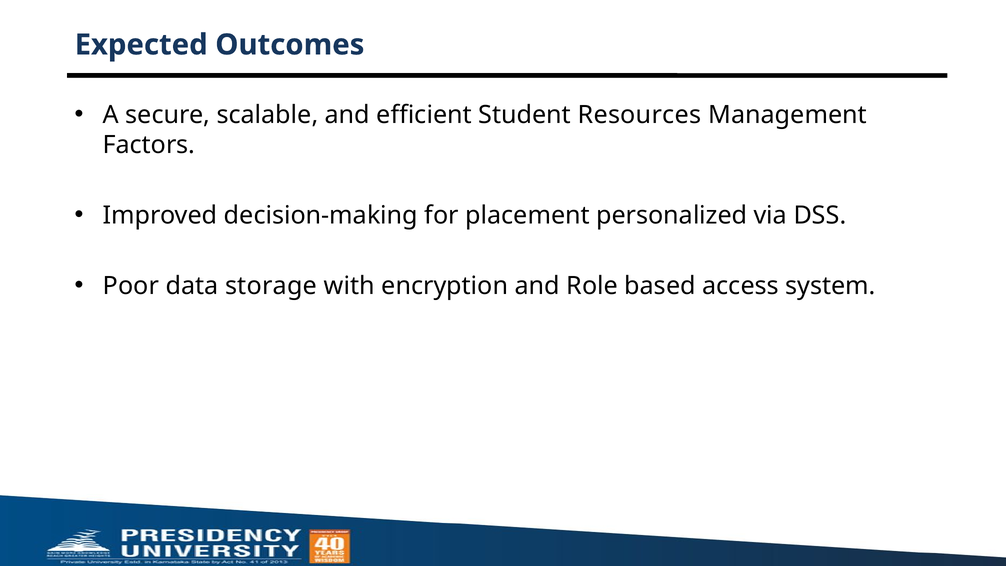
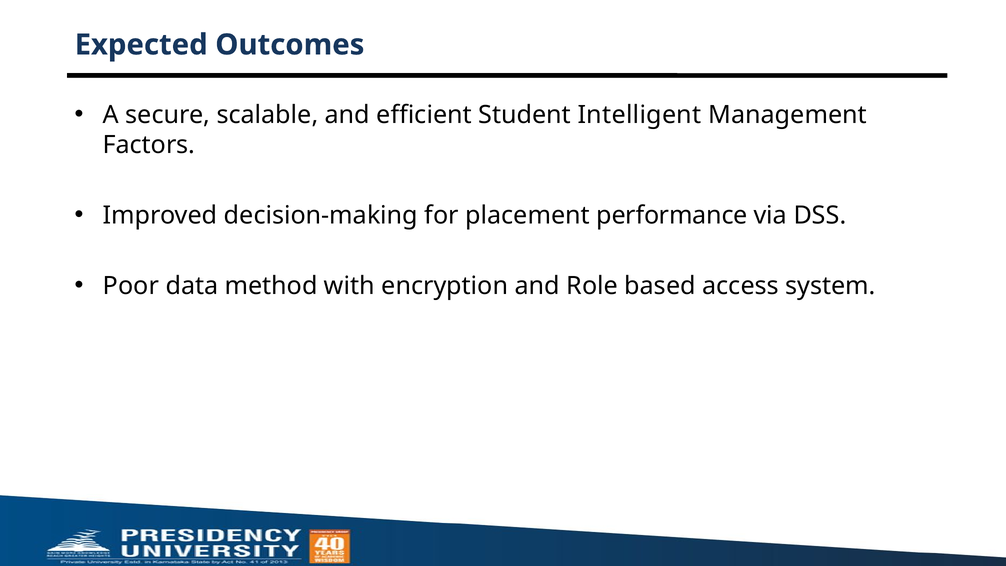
Resources: Resources -> Intelligent
personalized: personalized -> performance
storage: storage -> method
